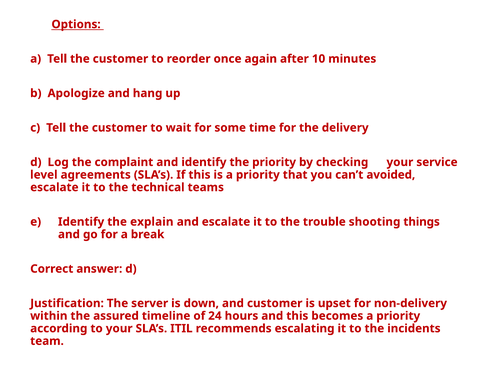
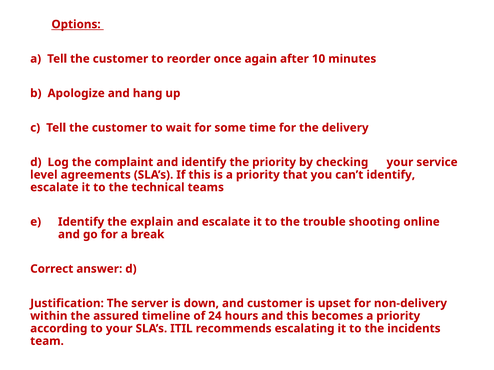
can’t avoided: avoided -> identify
things: things -> online
